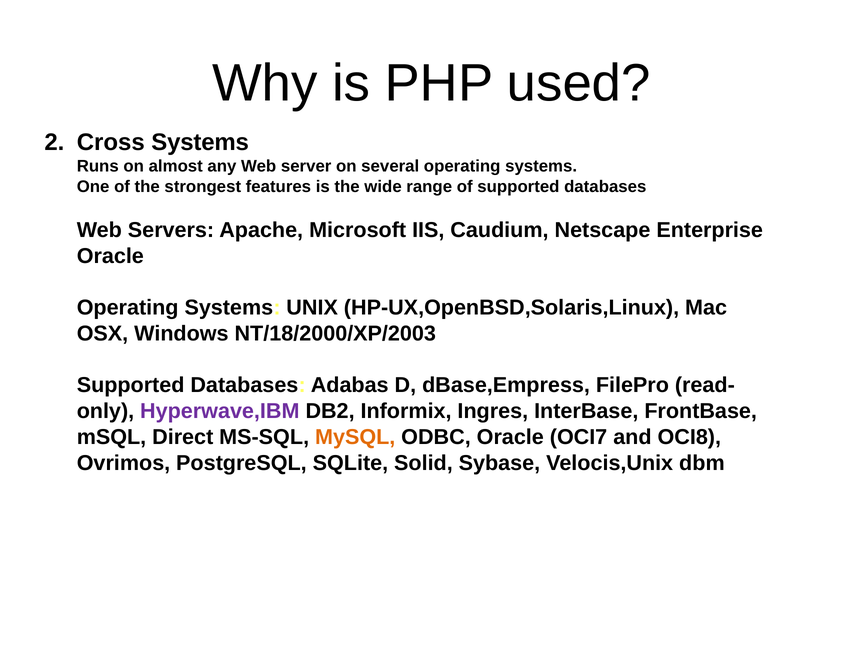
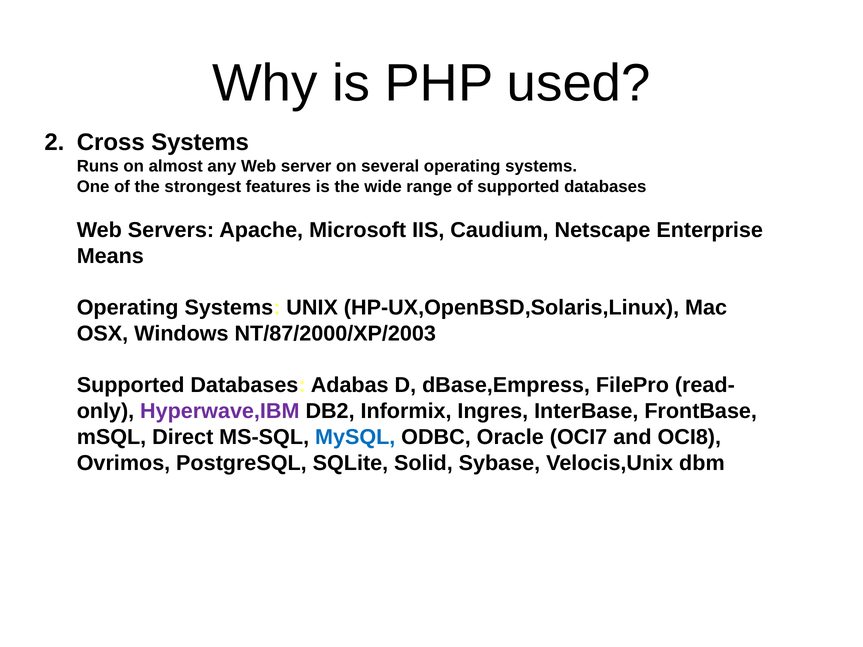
Oracle at (110, 256): Oracle -> Means
NT/18/2000/XP/2003: NT/18/2000/XP/2003 -> NT/87/2000/XP/2003
MySQL colour: orange -> blue
